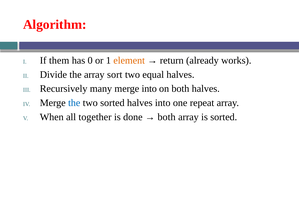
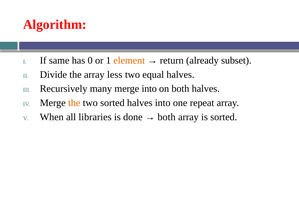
them: them -> same
works: works -> subset
sort: sort -> less
the at (74, 103) colour: blue -> orange
together: together -> libraries
